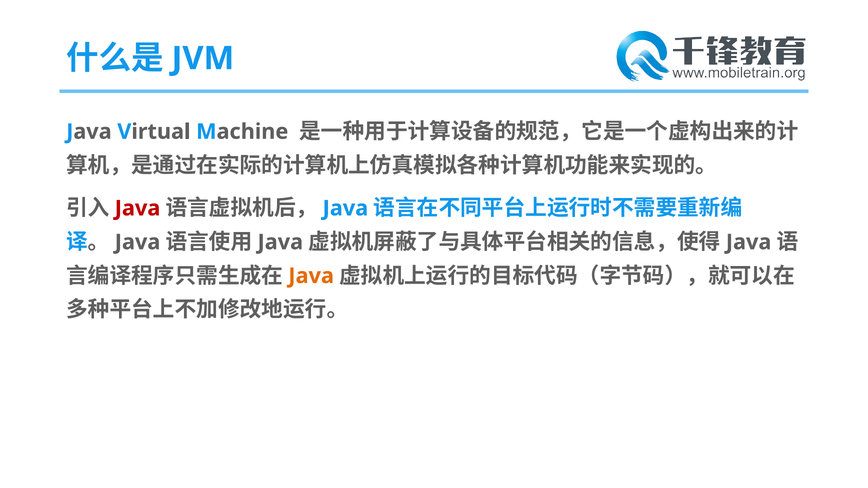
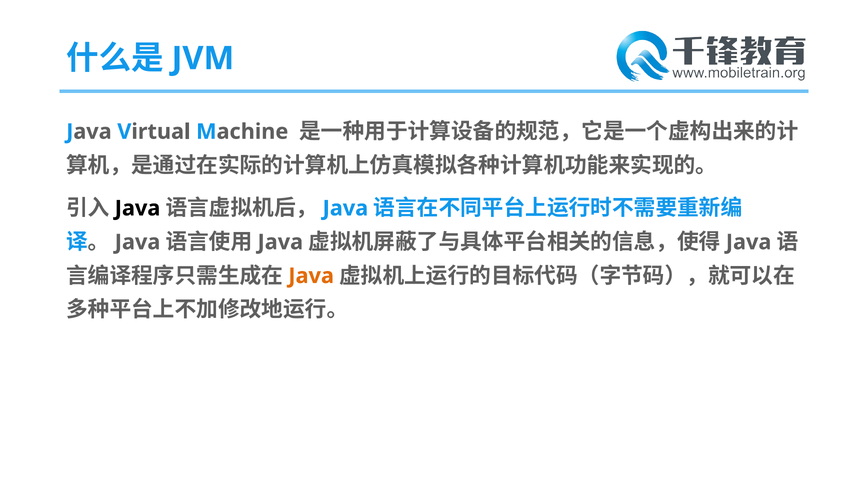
Java at (138, 208) colour: red -> black
